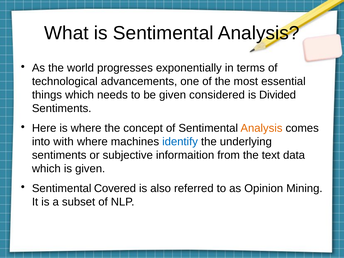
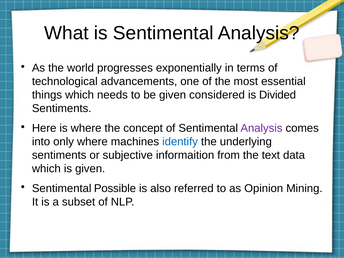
Analysis at (261, 128) colour: orange -> purple
with: with -> only
Covered: Covered -> Possible
